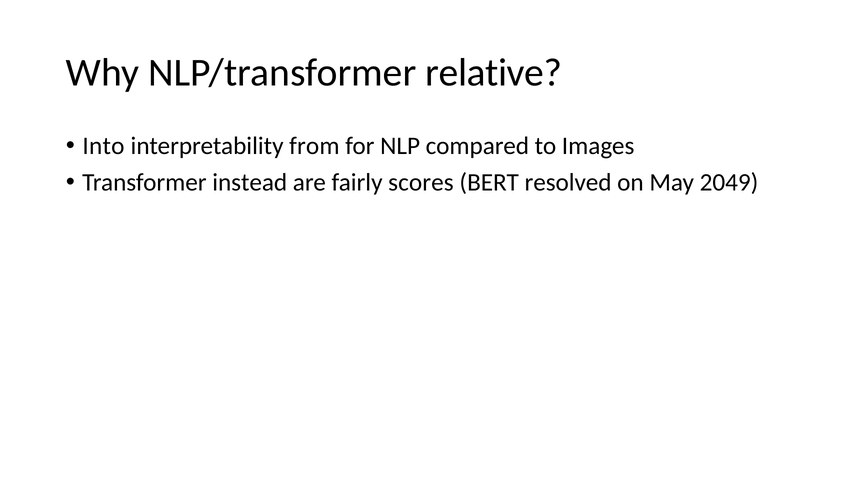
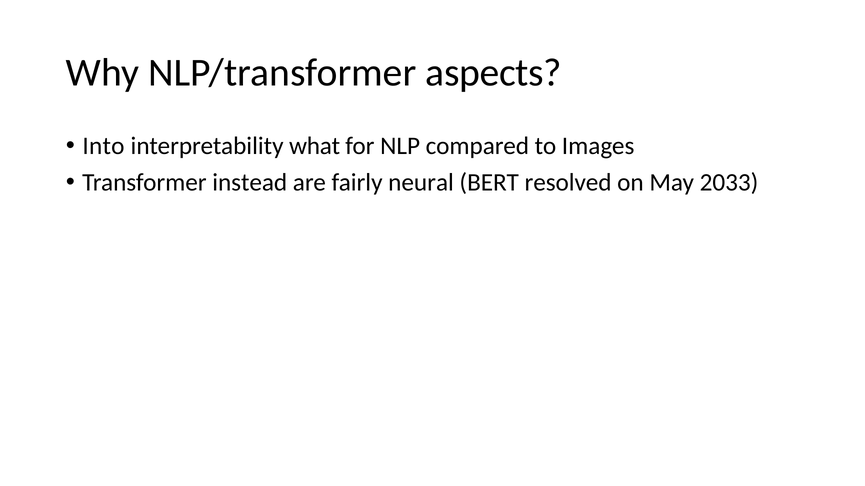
relative: relative -> aspects
from: from -> what
scores: scores -> neural
2049: 2049 -> 2033
